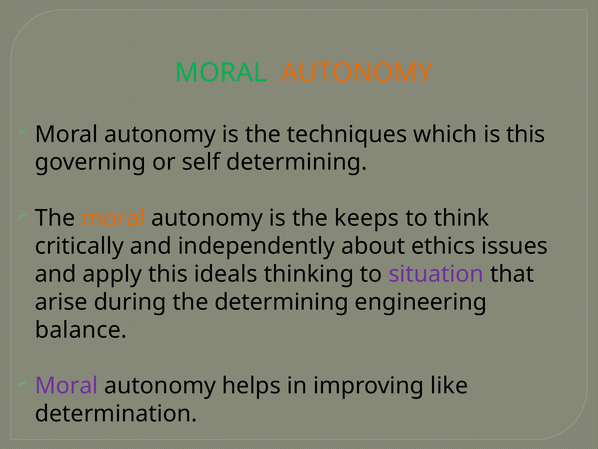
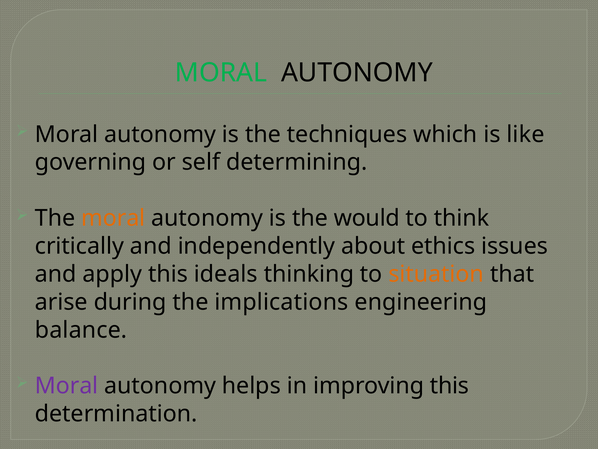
AUTONOMY at (357, 73) colour: orange -> black
is this: this -> like
keeps: keeps -> would
situation colour: purple -> orange
the determining: determining -> implications
improving like: like -> this
